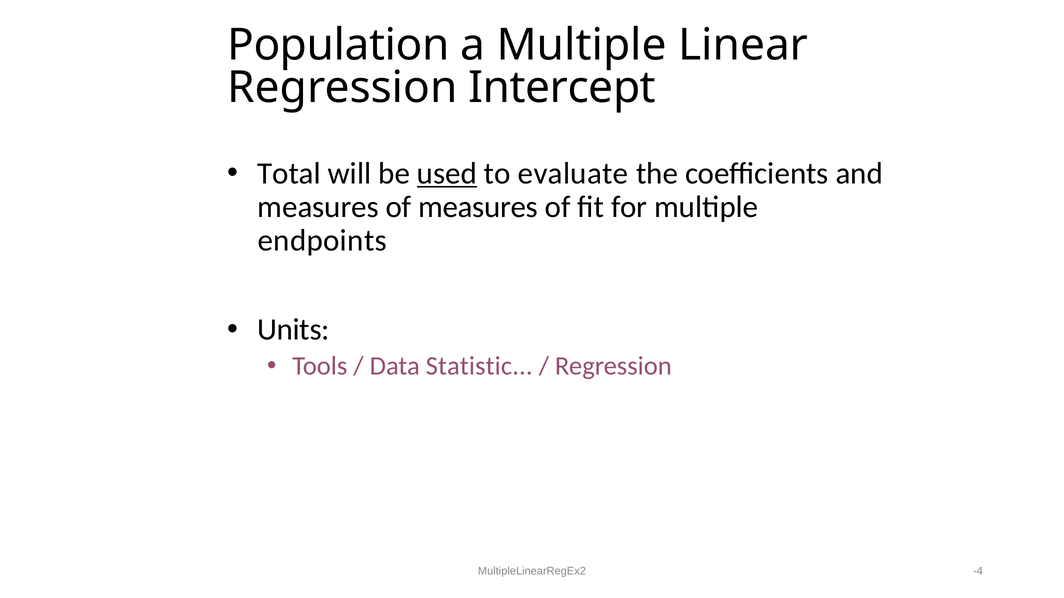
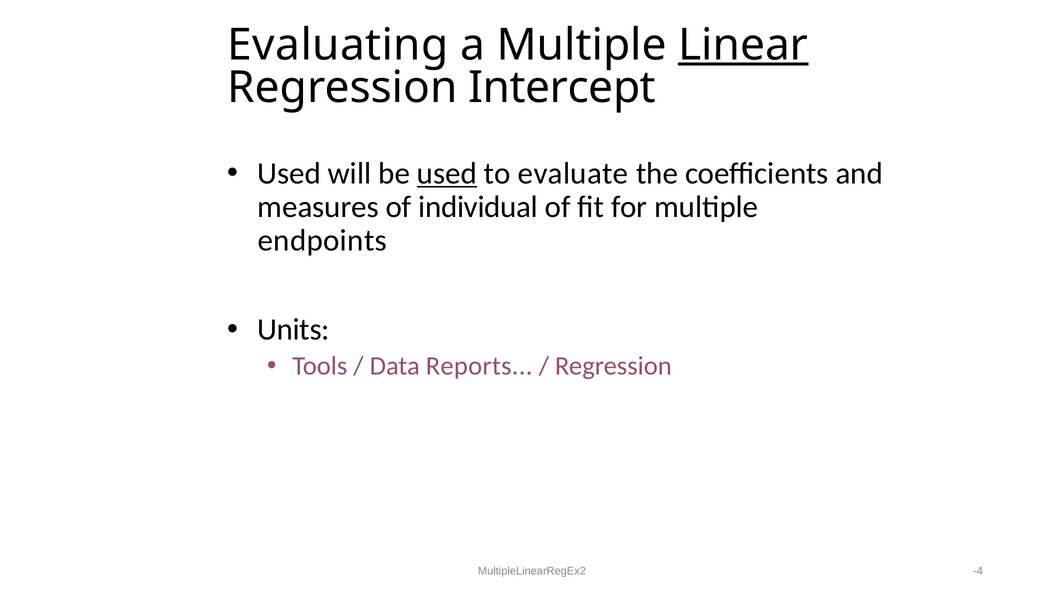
Population: Population -> Evaluating
Linear underline: none -> present
Total at (289, 174): Total -> Used
of measures: measures -> individual
Statistic: Statistic -> Reports
